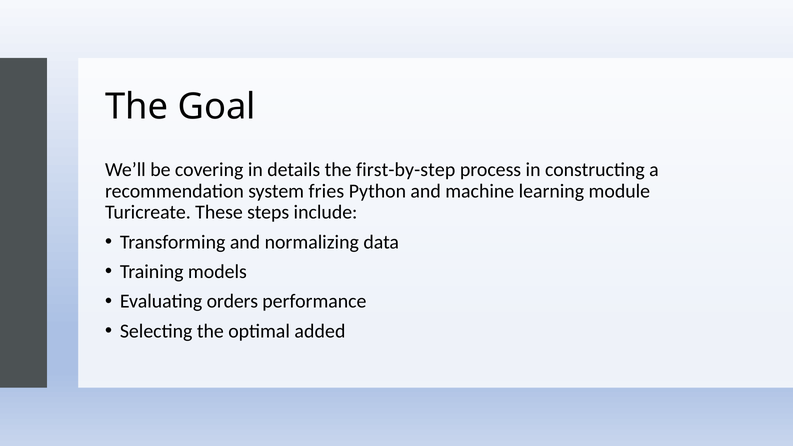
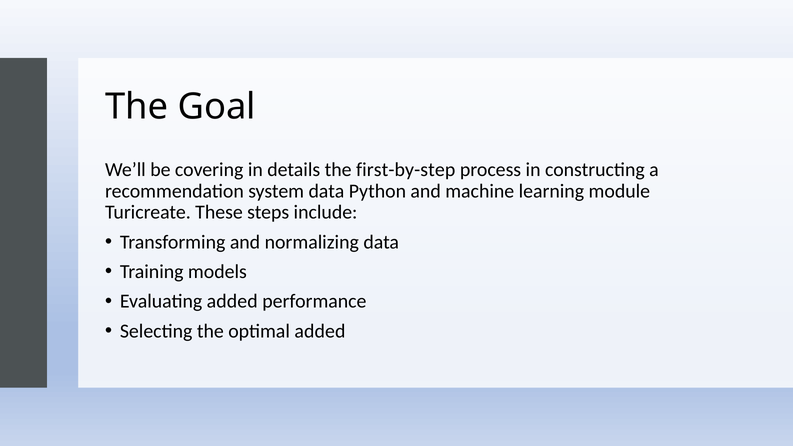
system fries: fries -> data
Evaluating orders: orders -> added
